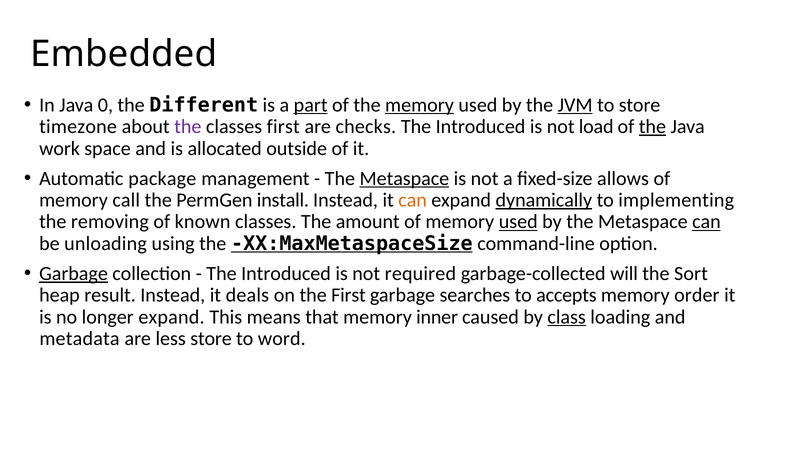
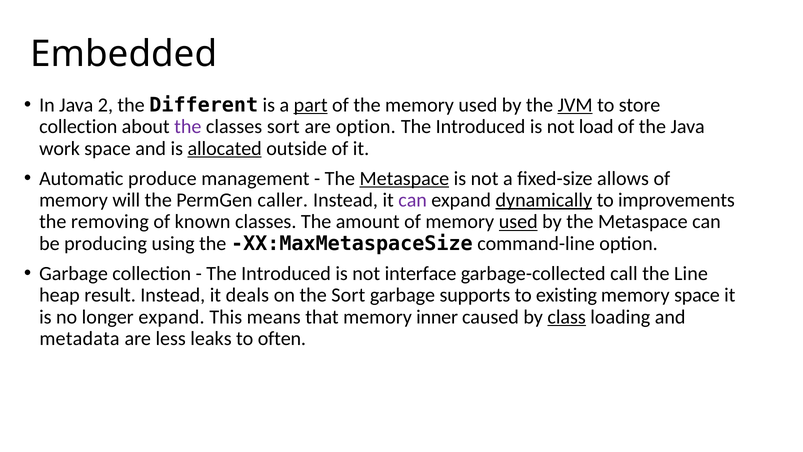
0: 0 -> 2
memory at (419, 105) underline: present -> none
timezone at (78, 127): timezone -> collection
classes first: first -> sort
are checks: checks -> option
the at (652, 127) underline: present -> none
allocated underline: none -> present
package: package -> produce
call: call -> will
install: install -> caller
can at (413, 200) colour: orange -> purple
implementing: implementing -> improvements
can at (706, 222) underline: present -> none
unloading: unloading -> producing
XX:MaxMetaspaceSize underline: present -> none
Garbage at (74, 273) underline: present -> none
required: required -> interface
will: will -> call
Sort: Sort -> Line
the First: First -> Sort
searches: searches -> supports
accepts: accepts -> existing
memory order: order -> space
less store: store -> leaks
word: word -> often
